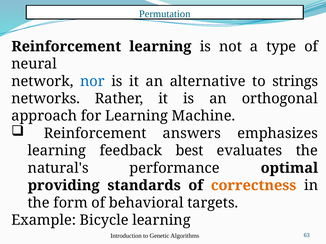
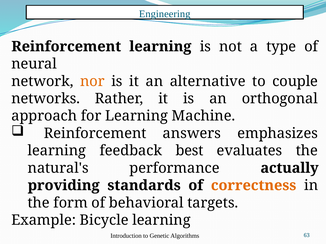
Permutation: Permutation -> Engineering
nor colour: blue -> orange
strings: strings -> couple
optimal: optimal -> actually
